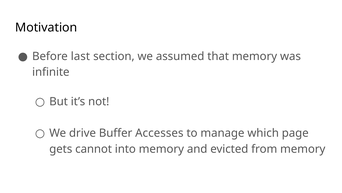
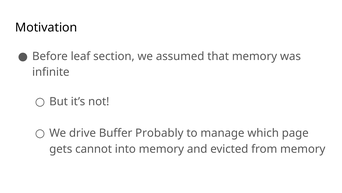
last: last -> leaf
Accesses: Accesses -> Probably
